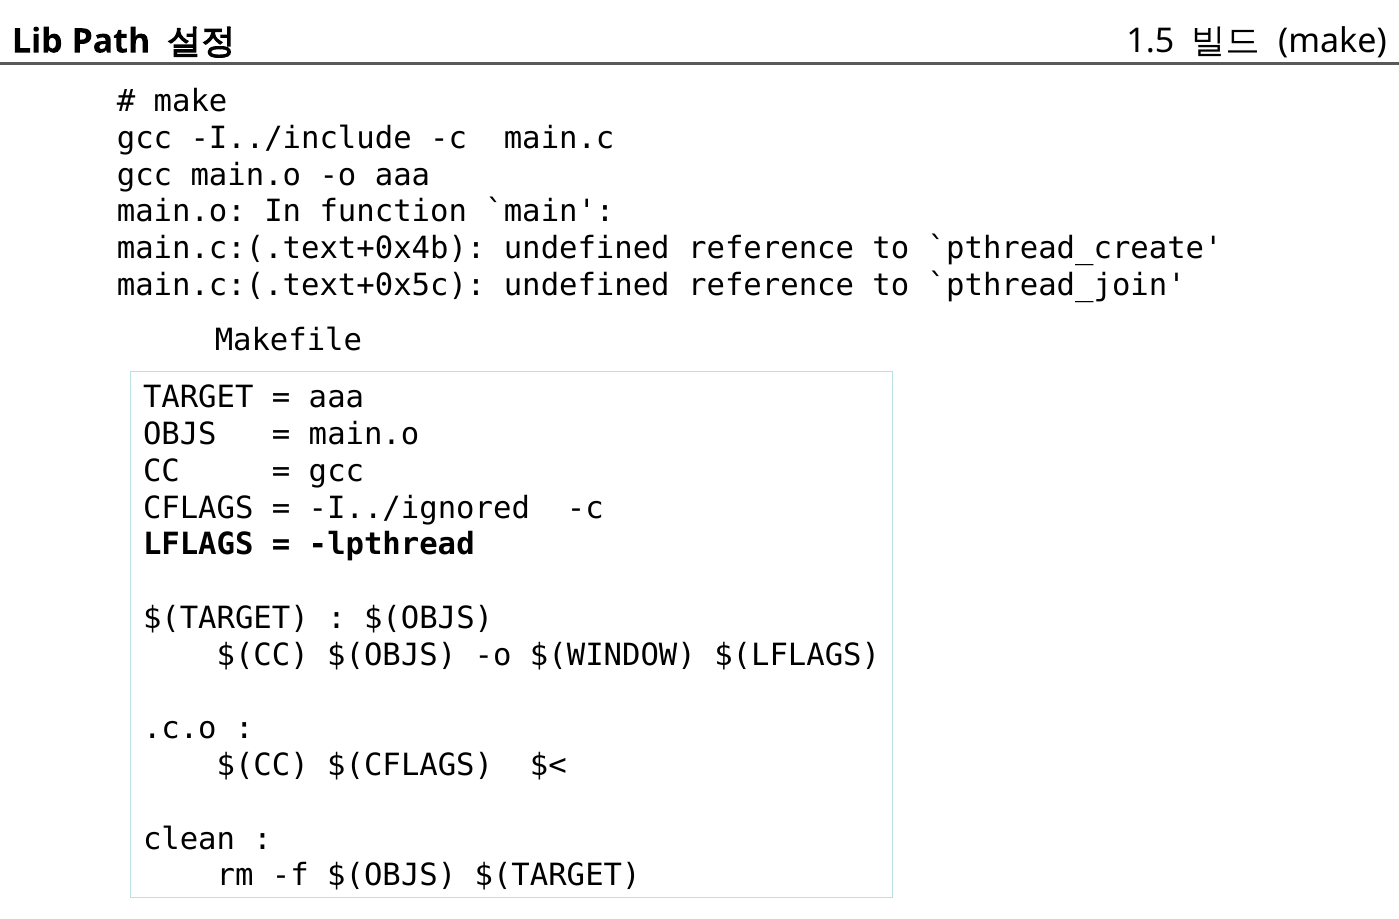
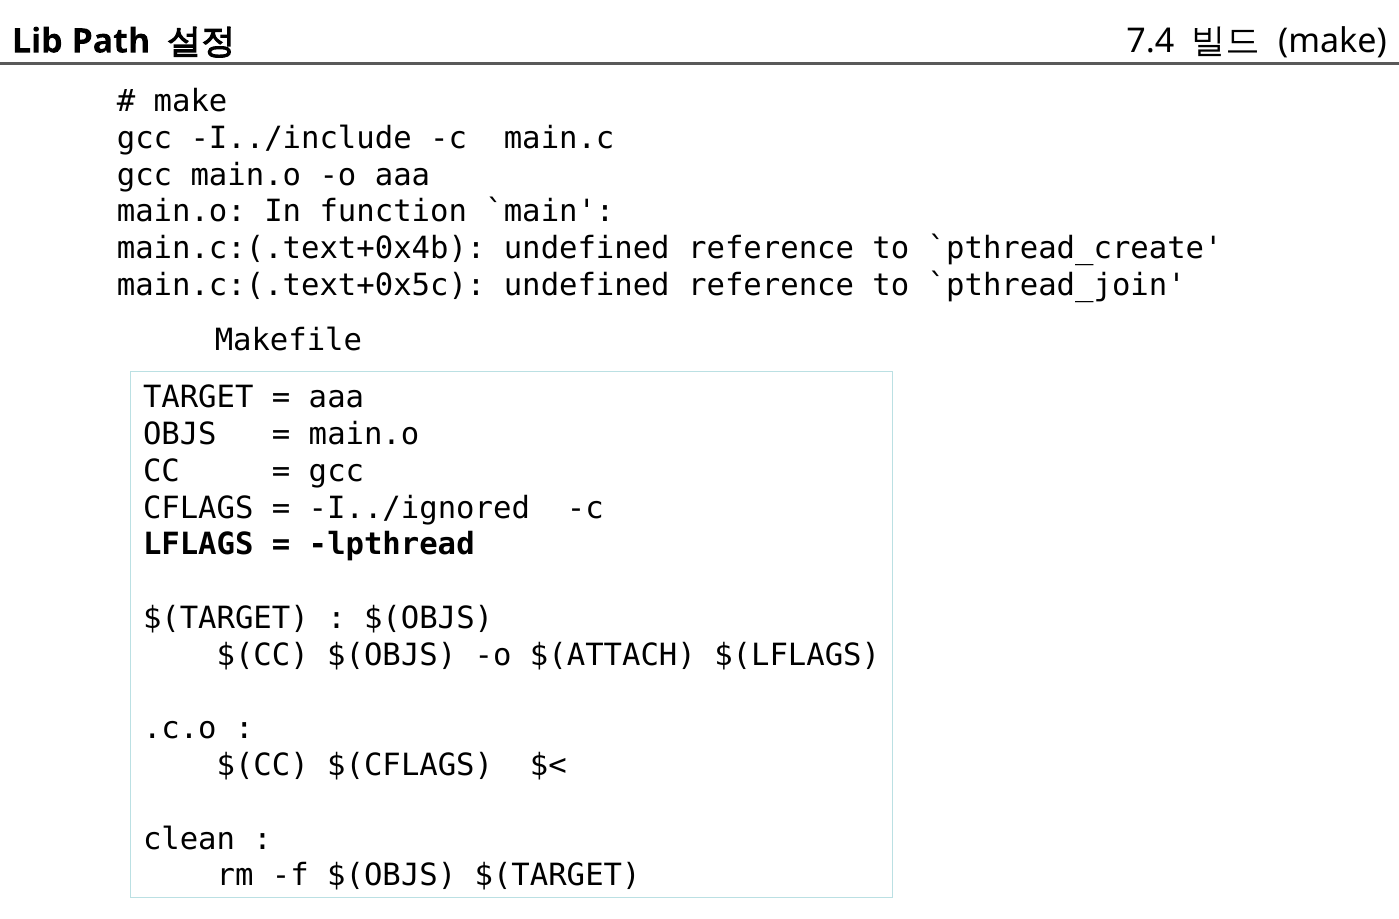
1.5: 1.5 -> 7.4
$(WINDOW: $(WINDOW -> $(ATTACH
